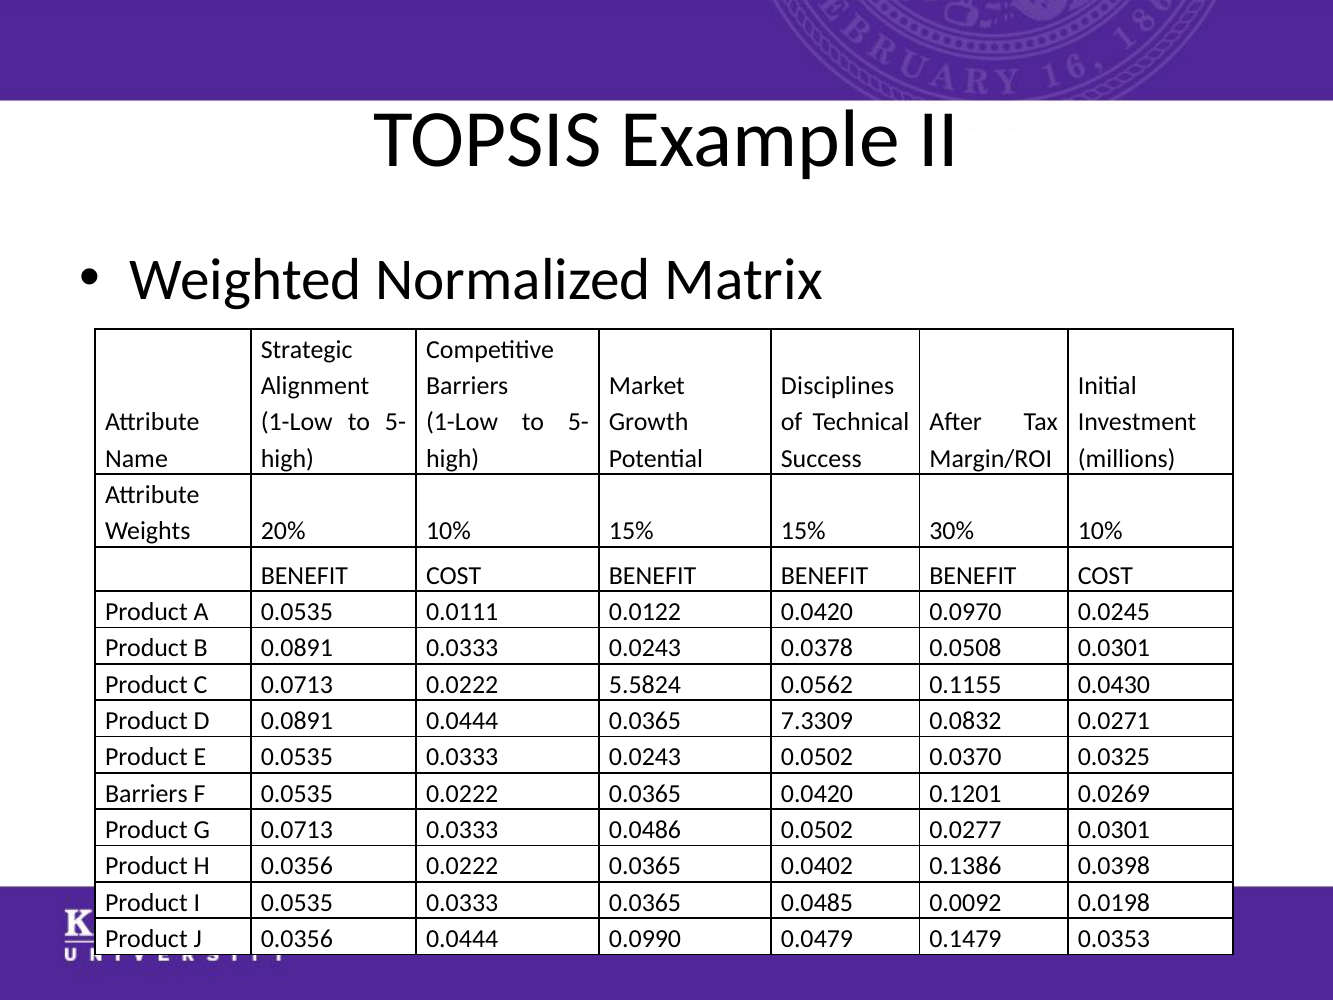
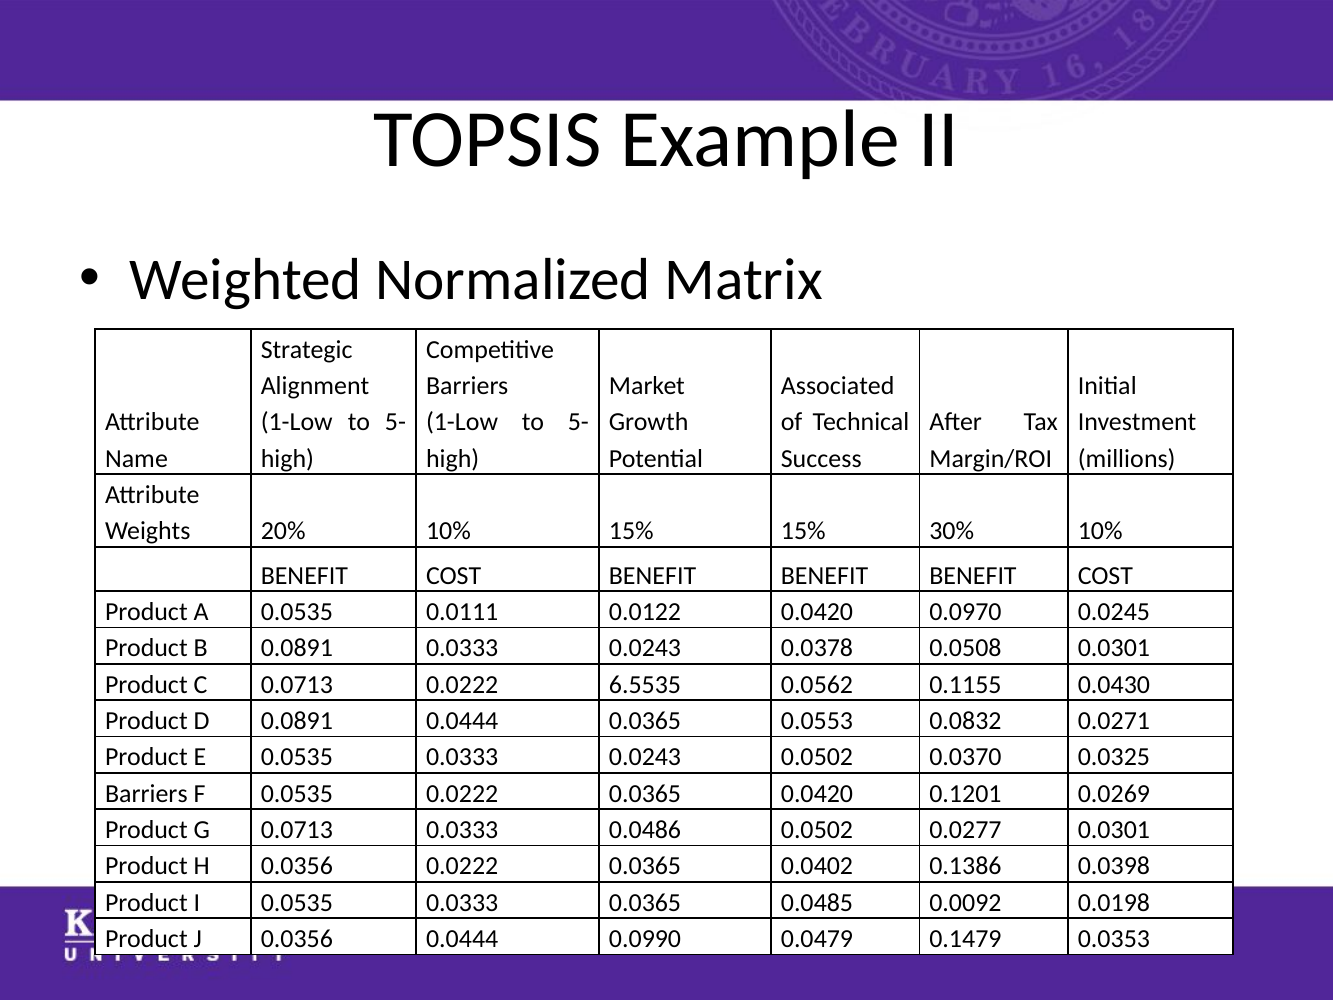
Disciplines: Disciplines -> Associated
5.5824: 5.5824 -> 6.5535
7.3309: 7.3309 -> 0.0553
